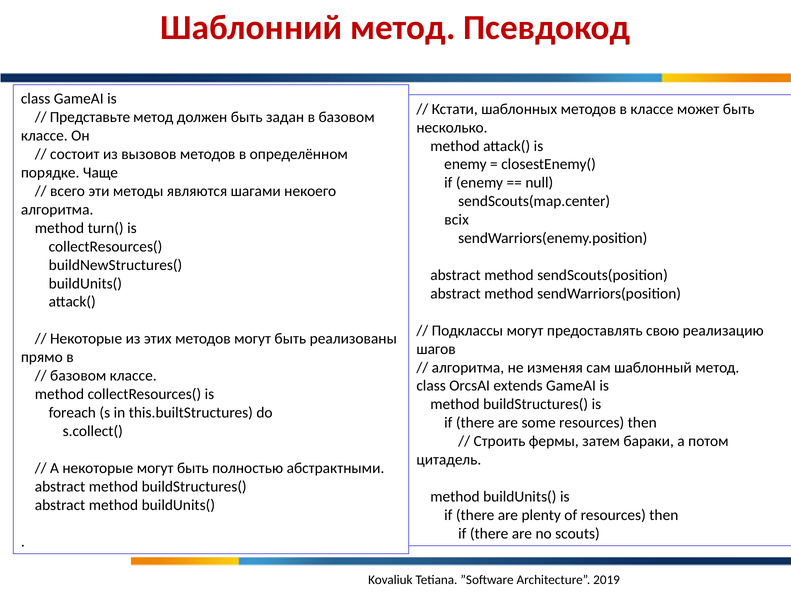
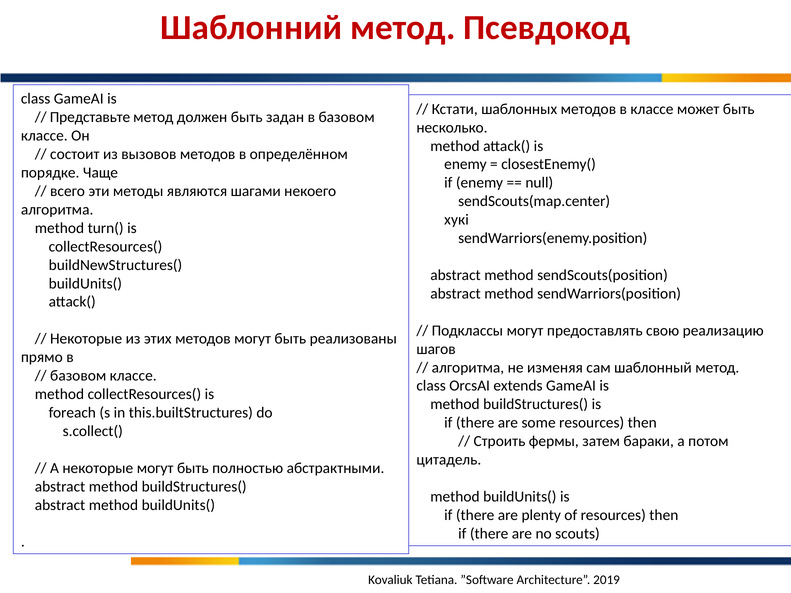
всіх: всіх -> хукі
